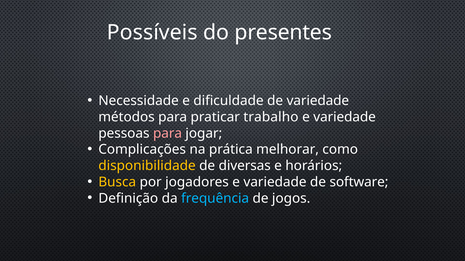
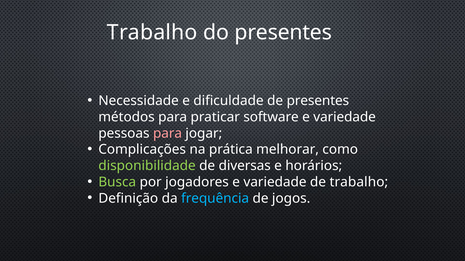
Possíveis at (152, 33): Possíveis -> Trabalho
de variedade: variedade -> presentes
trabalho: trabalho -> software
disponibilidade colour: yellow -> light green
Busca colour: yellow -> light green
de software: software -> trabalho
